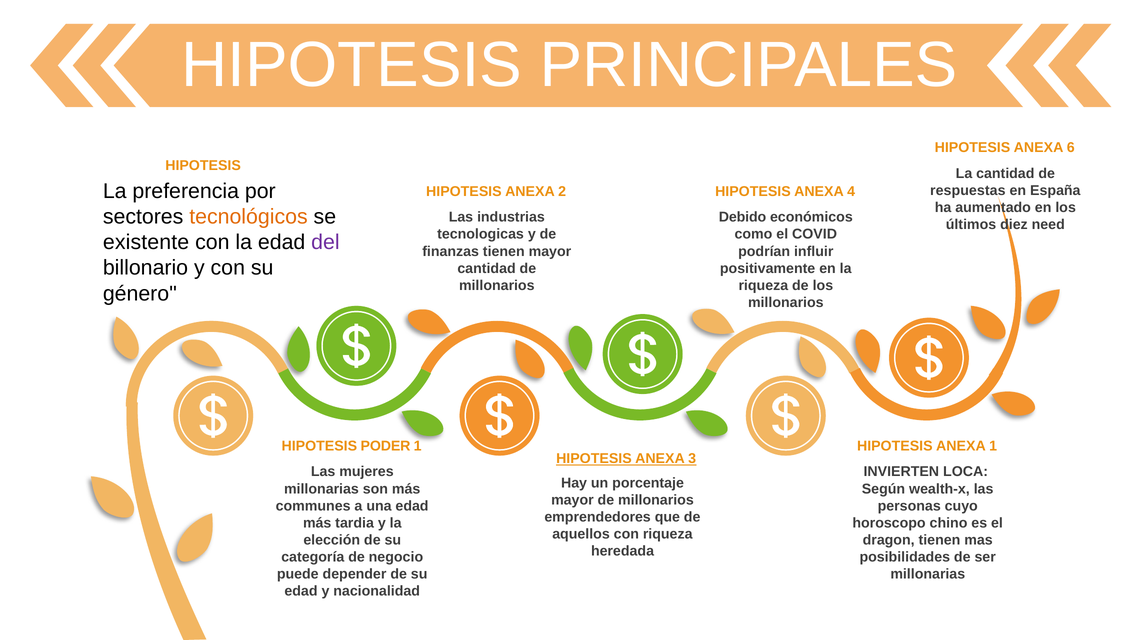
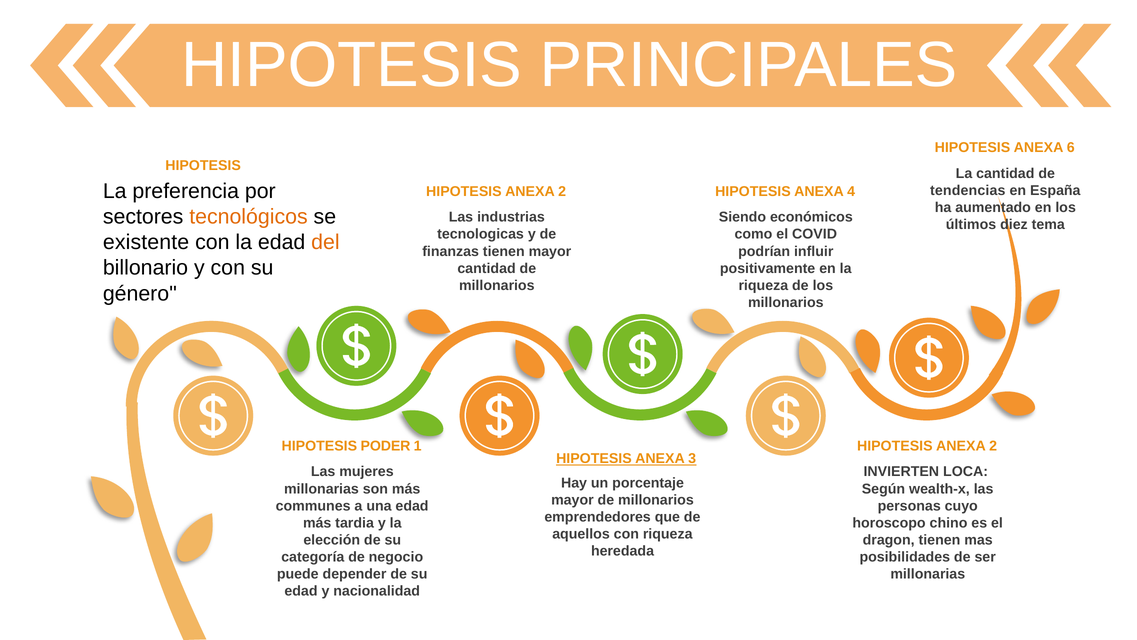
respuestas: respuestas -> tendencias
Debido: Debido -> Siendo
need: need -> tema
del colour: purple -> orange
1 at (993, 446): 1 -> 2
